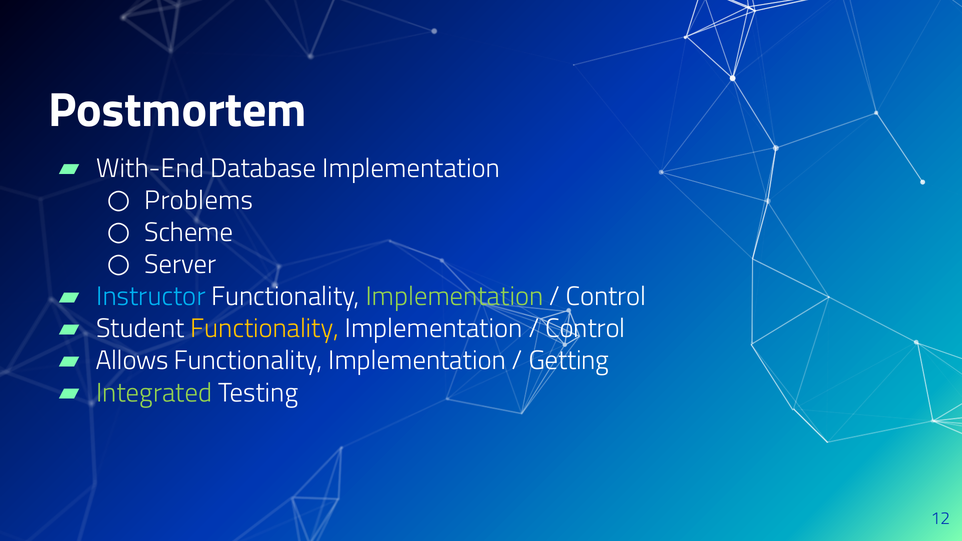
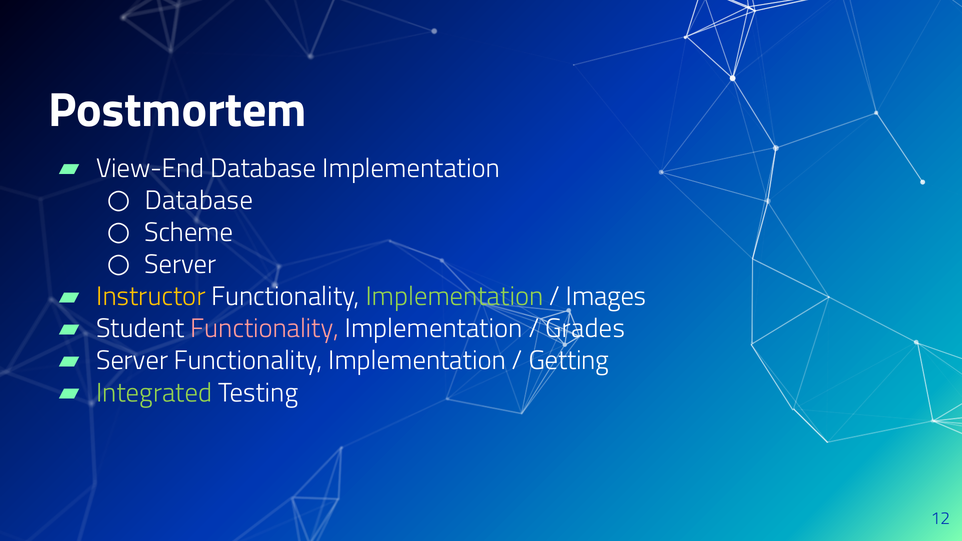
With-End: With-End -> View-End
Problems at (199, 200): Problems -> Database
Instructor colour: light blue -> yellow
Control at (606, 297): Control -> Images
Functionality at (265, 329) colour: yellow -> pink
Control at (585, 329): Control -> Grades
Allows at (132, 361): Allows -> Server
